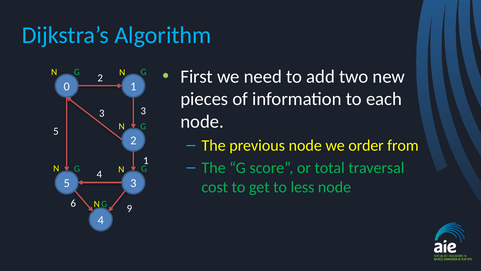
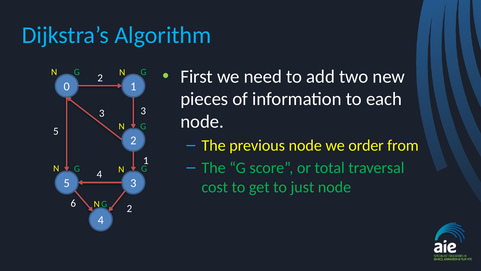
less: less -> just
6 9: 9 -> 2
